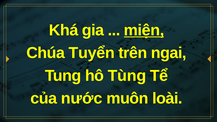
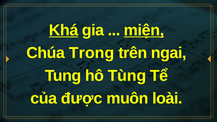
Khá underline: none -> present
Tuyển: Tuyển -> Trong
nước: nước -> được
